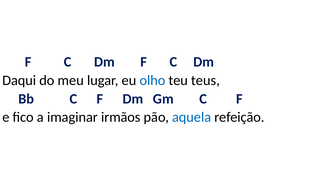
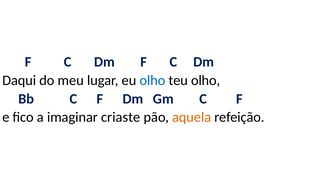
teu teus: teus -> olho
irmãos: irmãos -> criaste
aquela colour: blue -> orange
